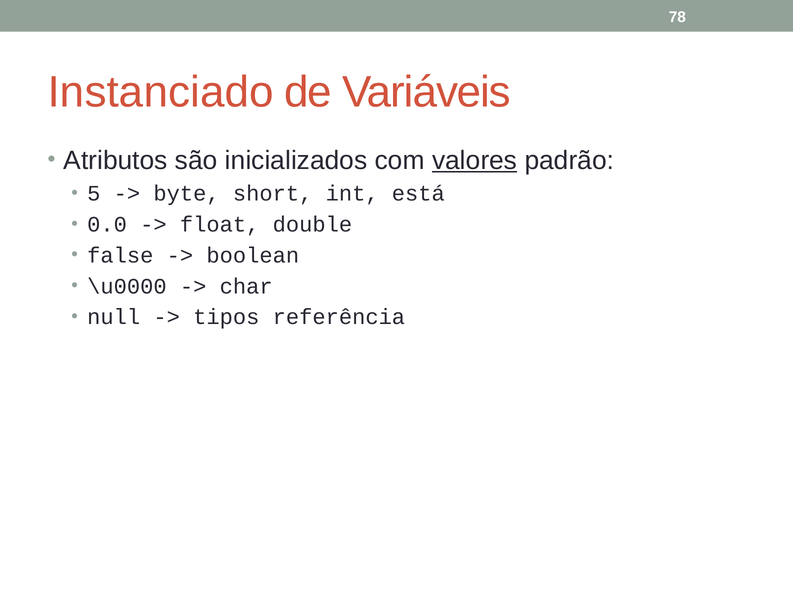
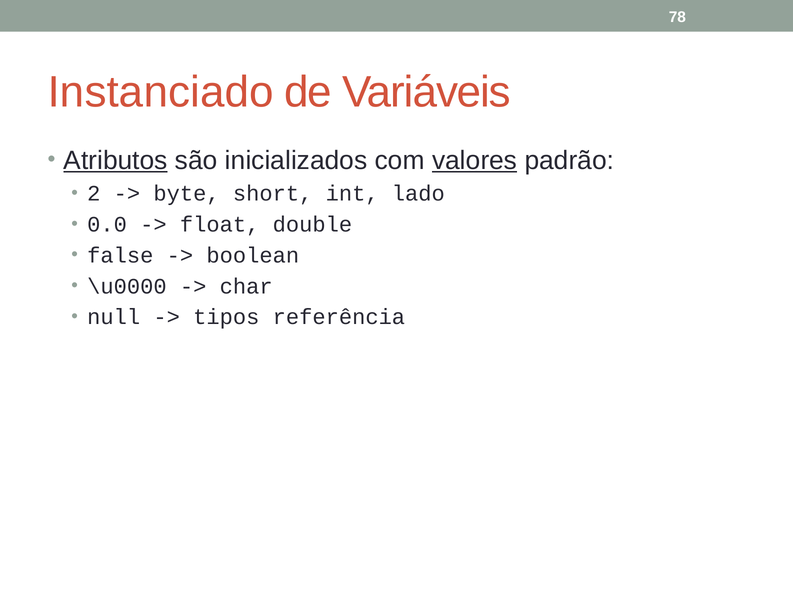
Atributos underline: none -> present
5: 5 -> 2
está: está -> lado
